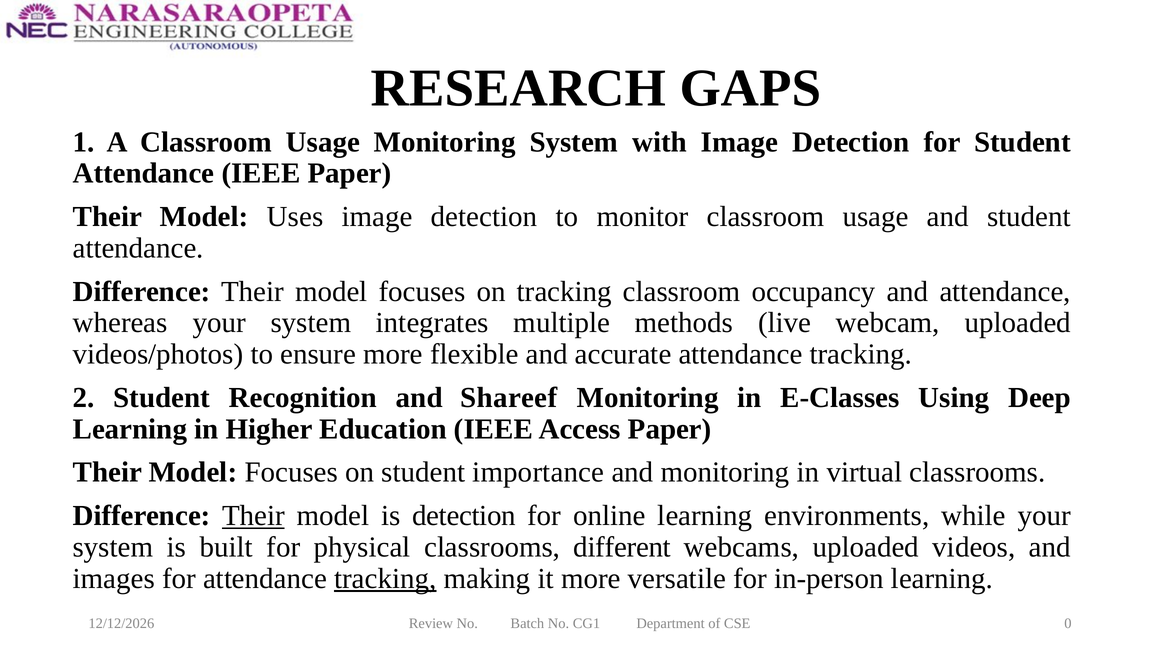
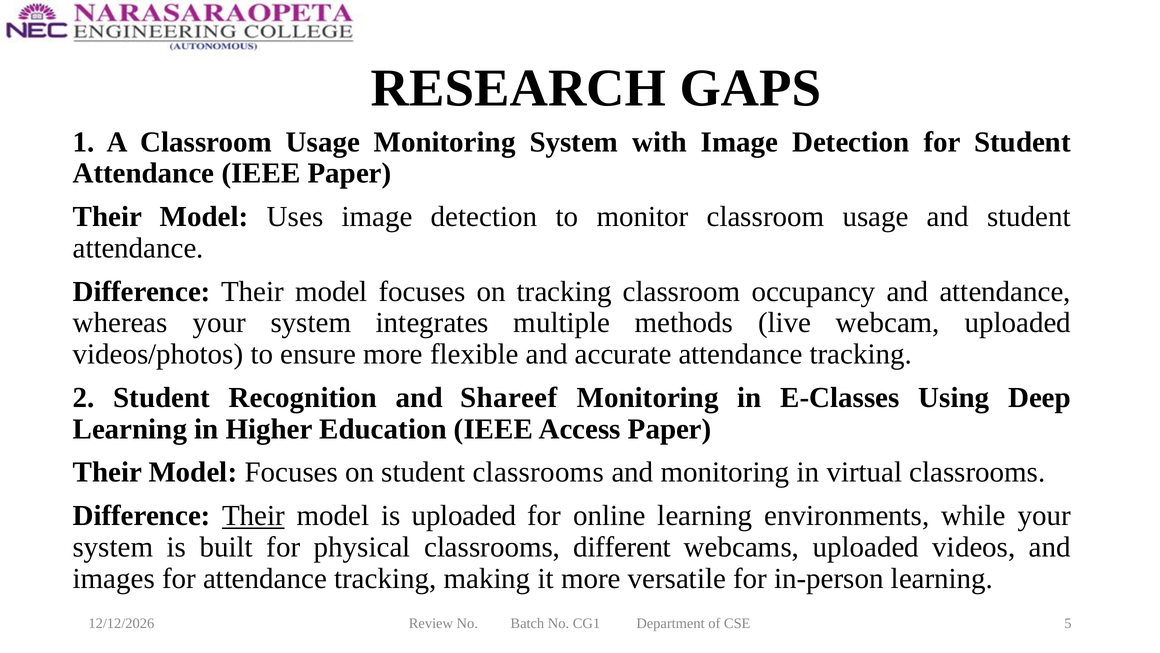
student importance: importance -> classrooms
is detection: detection -> uploaded
tracking at (385, 578) underline: present -> none
0: 0 -> 5
